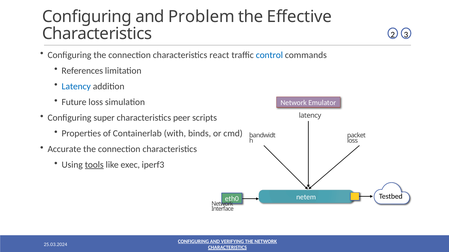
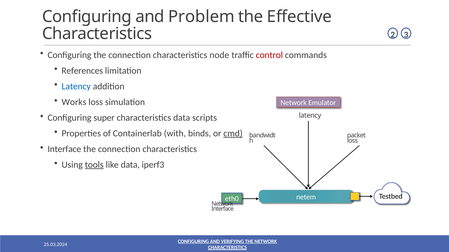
react: react -> node
control colour: blue -> red
Future: Future -> Works
characteristics peer: peer -> data
cmd underline: none -> present
Accurate at (64, 149): Accurate -> Interface
like exec: exec -> data
